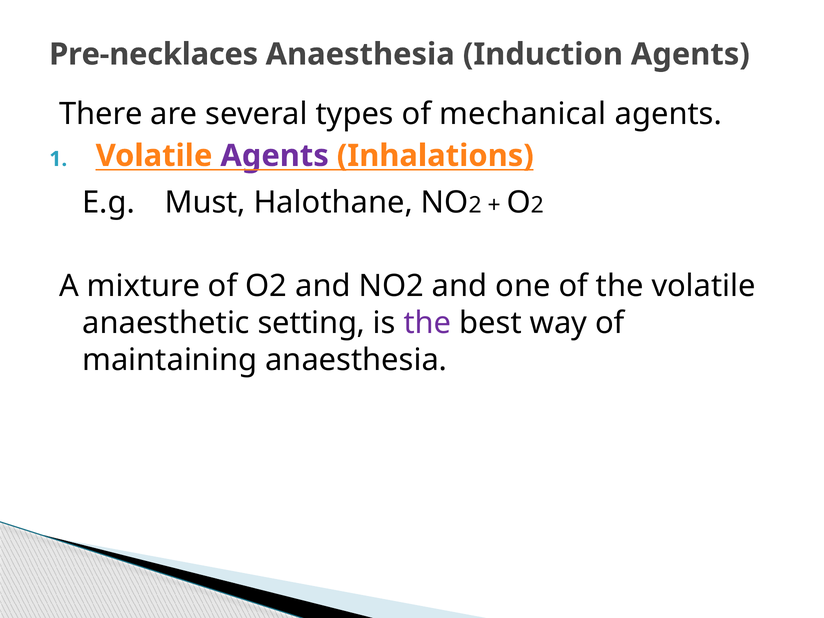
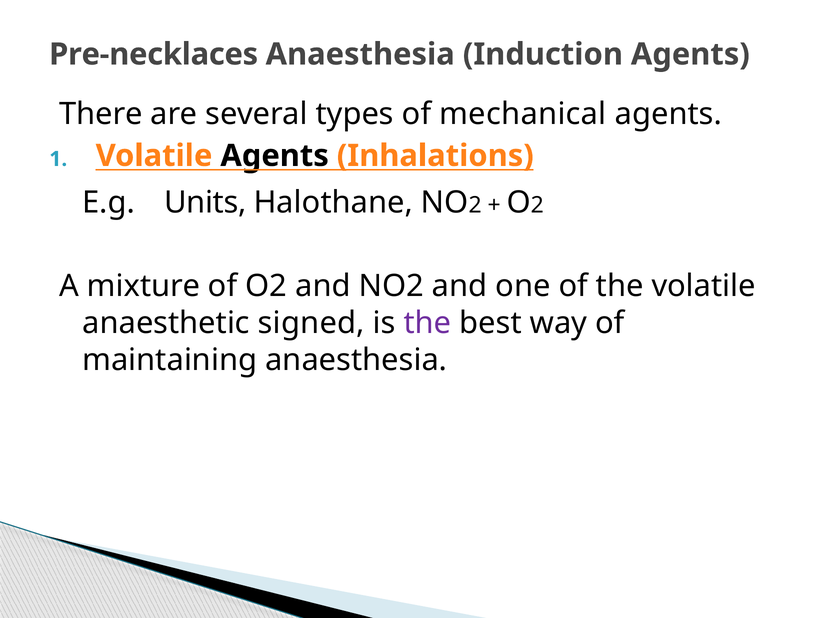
Agents at (275, 156) colour: purple -> black
Must: Must -> Units
setting: setting -> signed
